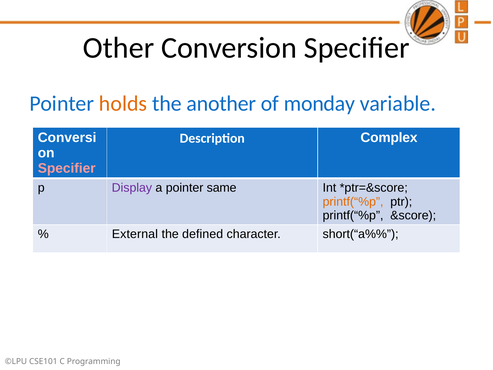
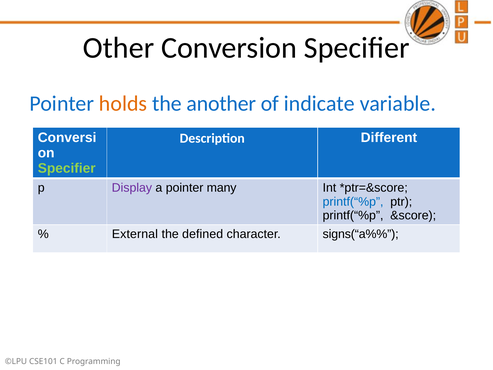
monday: monday -> indicate
Complex: Complex -> Different
Specifier at (67, 168) colour: pink -> light green
same: same -> many
printf(“%p at (353, 202) colour: orange -> blue
short(“a%%: short(“a%% -> signs(“a%%
